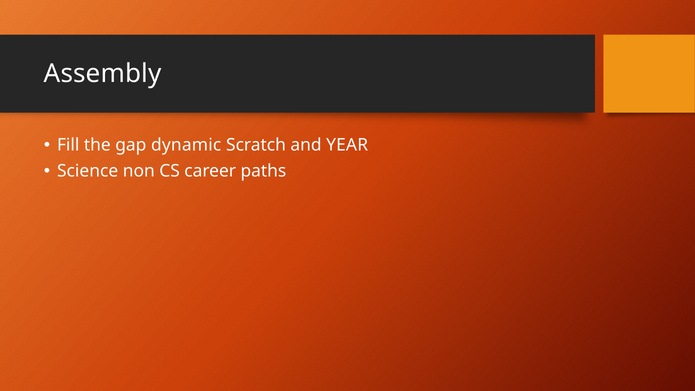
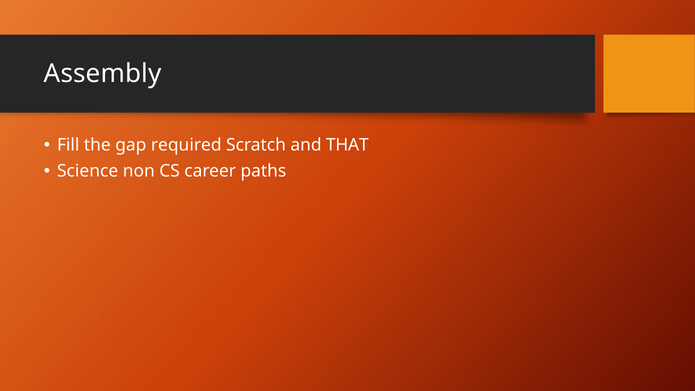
dynamic: dynamic -> required
YEAR: YEAR -> THAT
